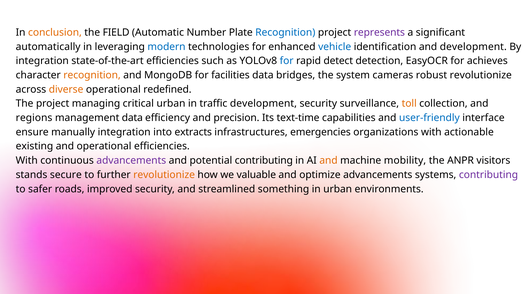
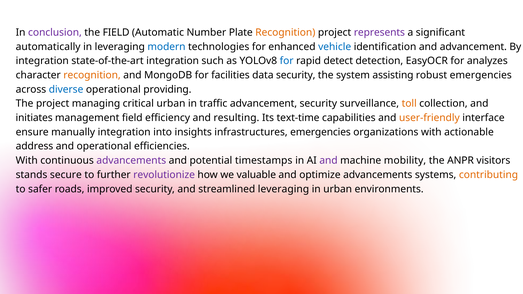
conclusion colour: orange -> purple
Recognition at (285, 32) colour: blue -> orange
and development: development -> advancement
state-of-the-art efficiencies: efficiencies -> integration
achieves: achieves -> analyzes
data bridges: bridges -> security
cameras: cameras -> assisting
robust revolutionize: revolutionize -> emergencies
diverse colour: orange -> blue
redefined: redefined -> providing
traffic development: development -> advancement
regions: regions -> initiates
management data: data -> field
precision: precision -> resulting
user-friendly colour: blue -> orange
extracts: extracts -> insights
existing: existing -> address
potential contributing: contributing -> timestamps
and at (328, 161) colour: orange -> purple
revolutionize at (164, 175) colour: orange -> purple
contributing at (488, 175) colour: purple -> orange
streamlined something: something -> leveraging
